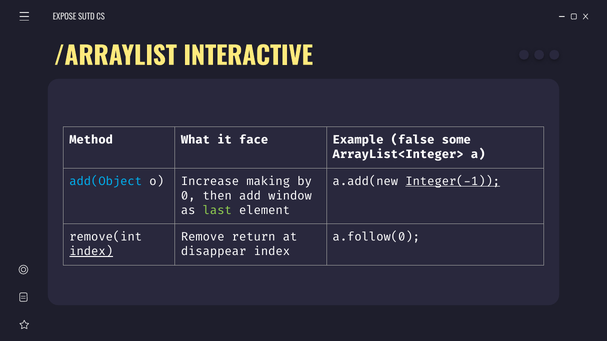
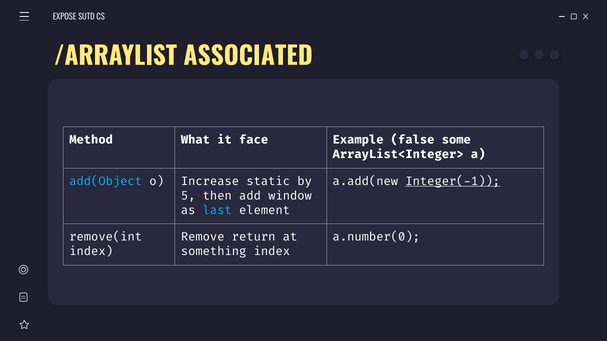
INTERACTIVE: INTERACTIVE -> ASSOCIATED
making: making -> static
0: 0 -> 5
last colour: light green -> light blue
a.follow(0: a.follow(0 -> a.number(0
index at (91, 252) underline: present -> none
disappear: disappear -> something
